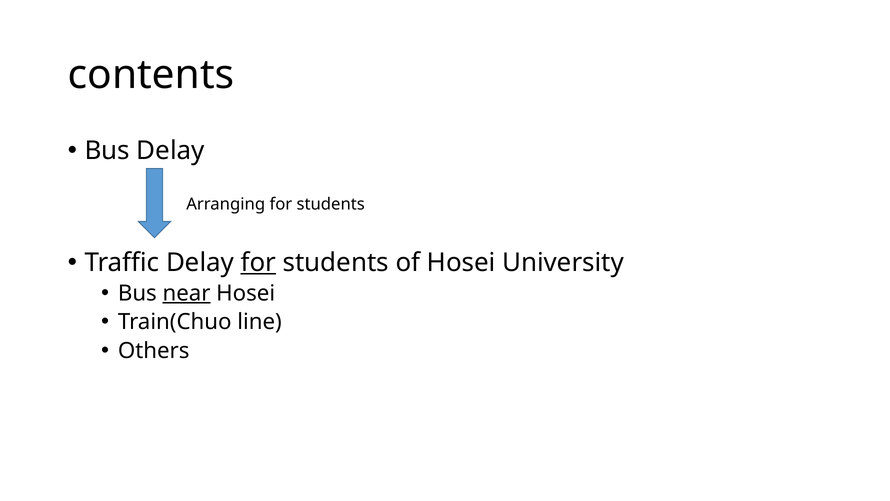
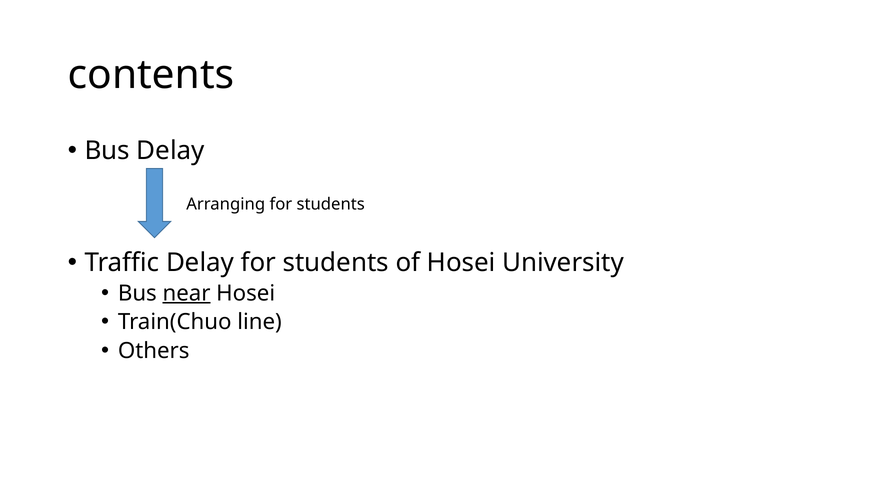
for at (258, 262) underline: present -> none
